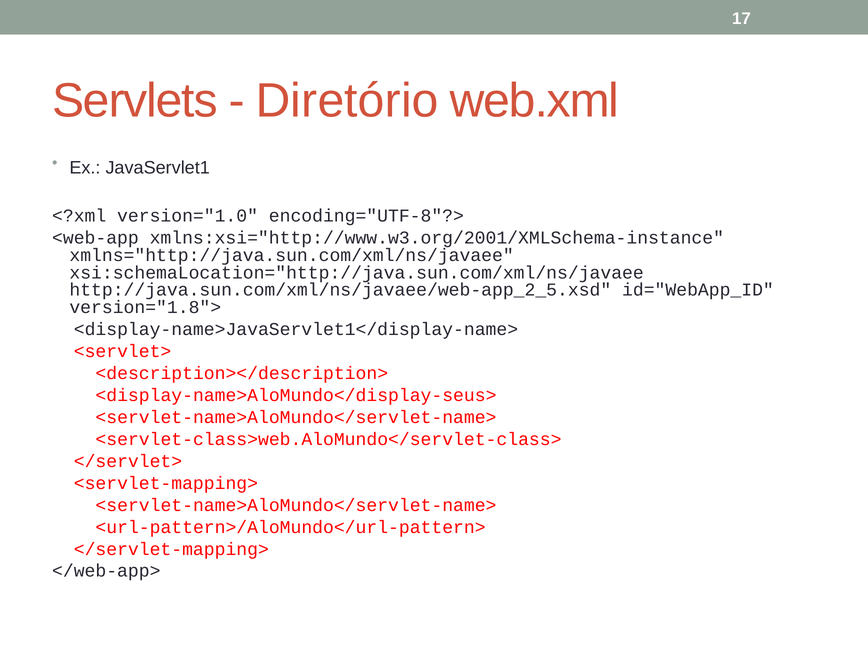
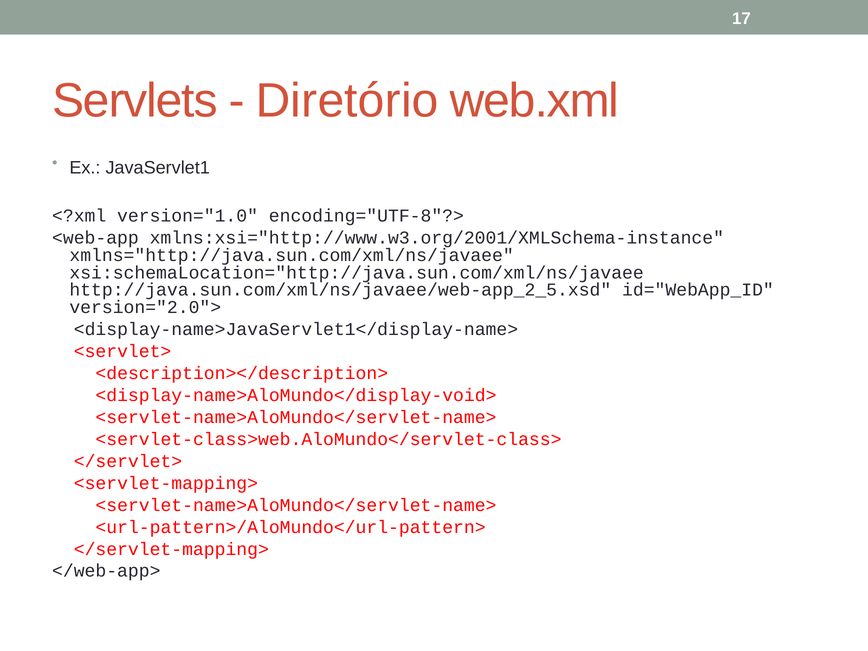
version="1.8">: version="1.8"> -> version="2.0">
<display-name>AloMundo</display-seus>: <display-name>AloMundo</display-seus> -> <display-name>AloMundo</display-void>
